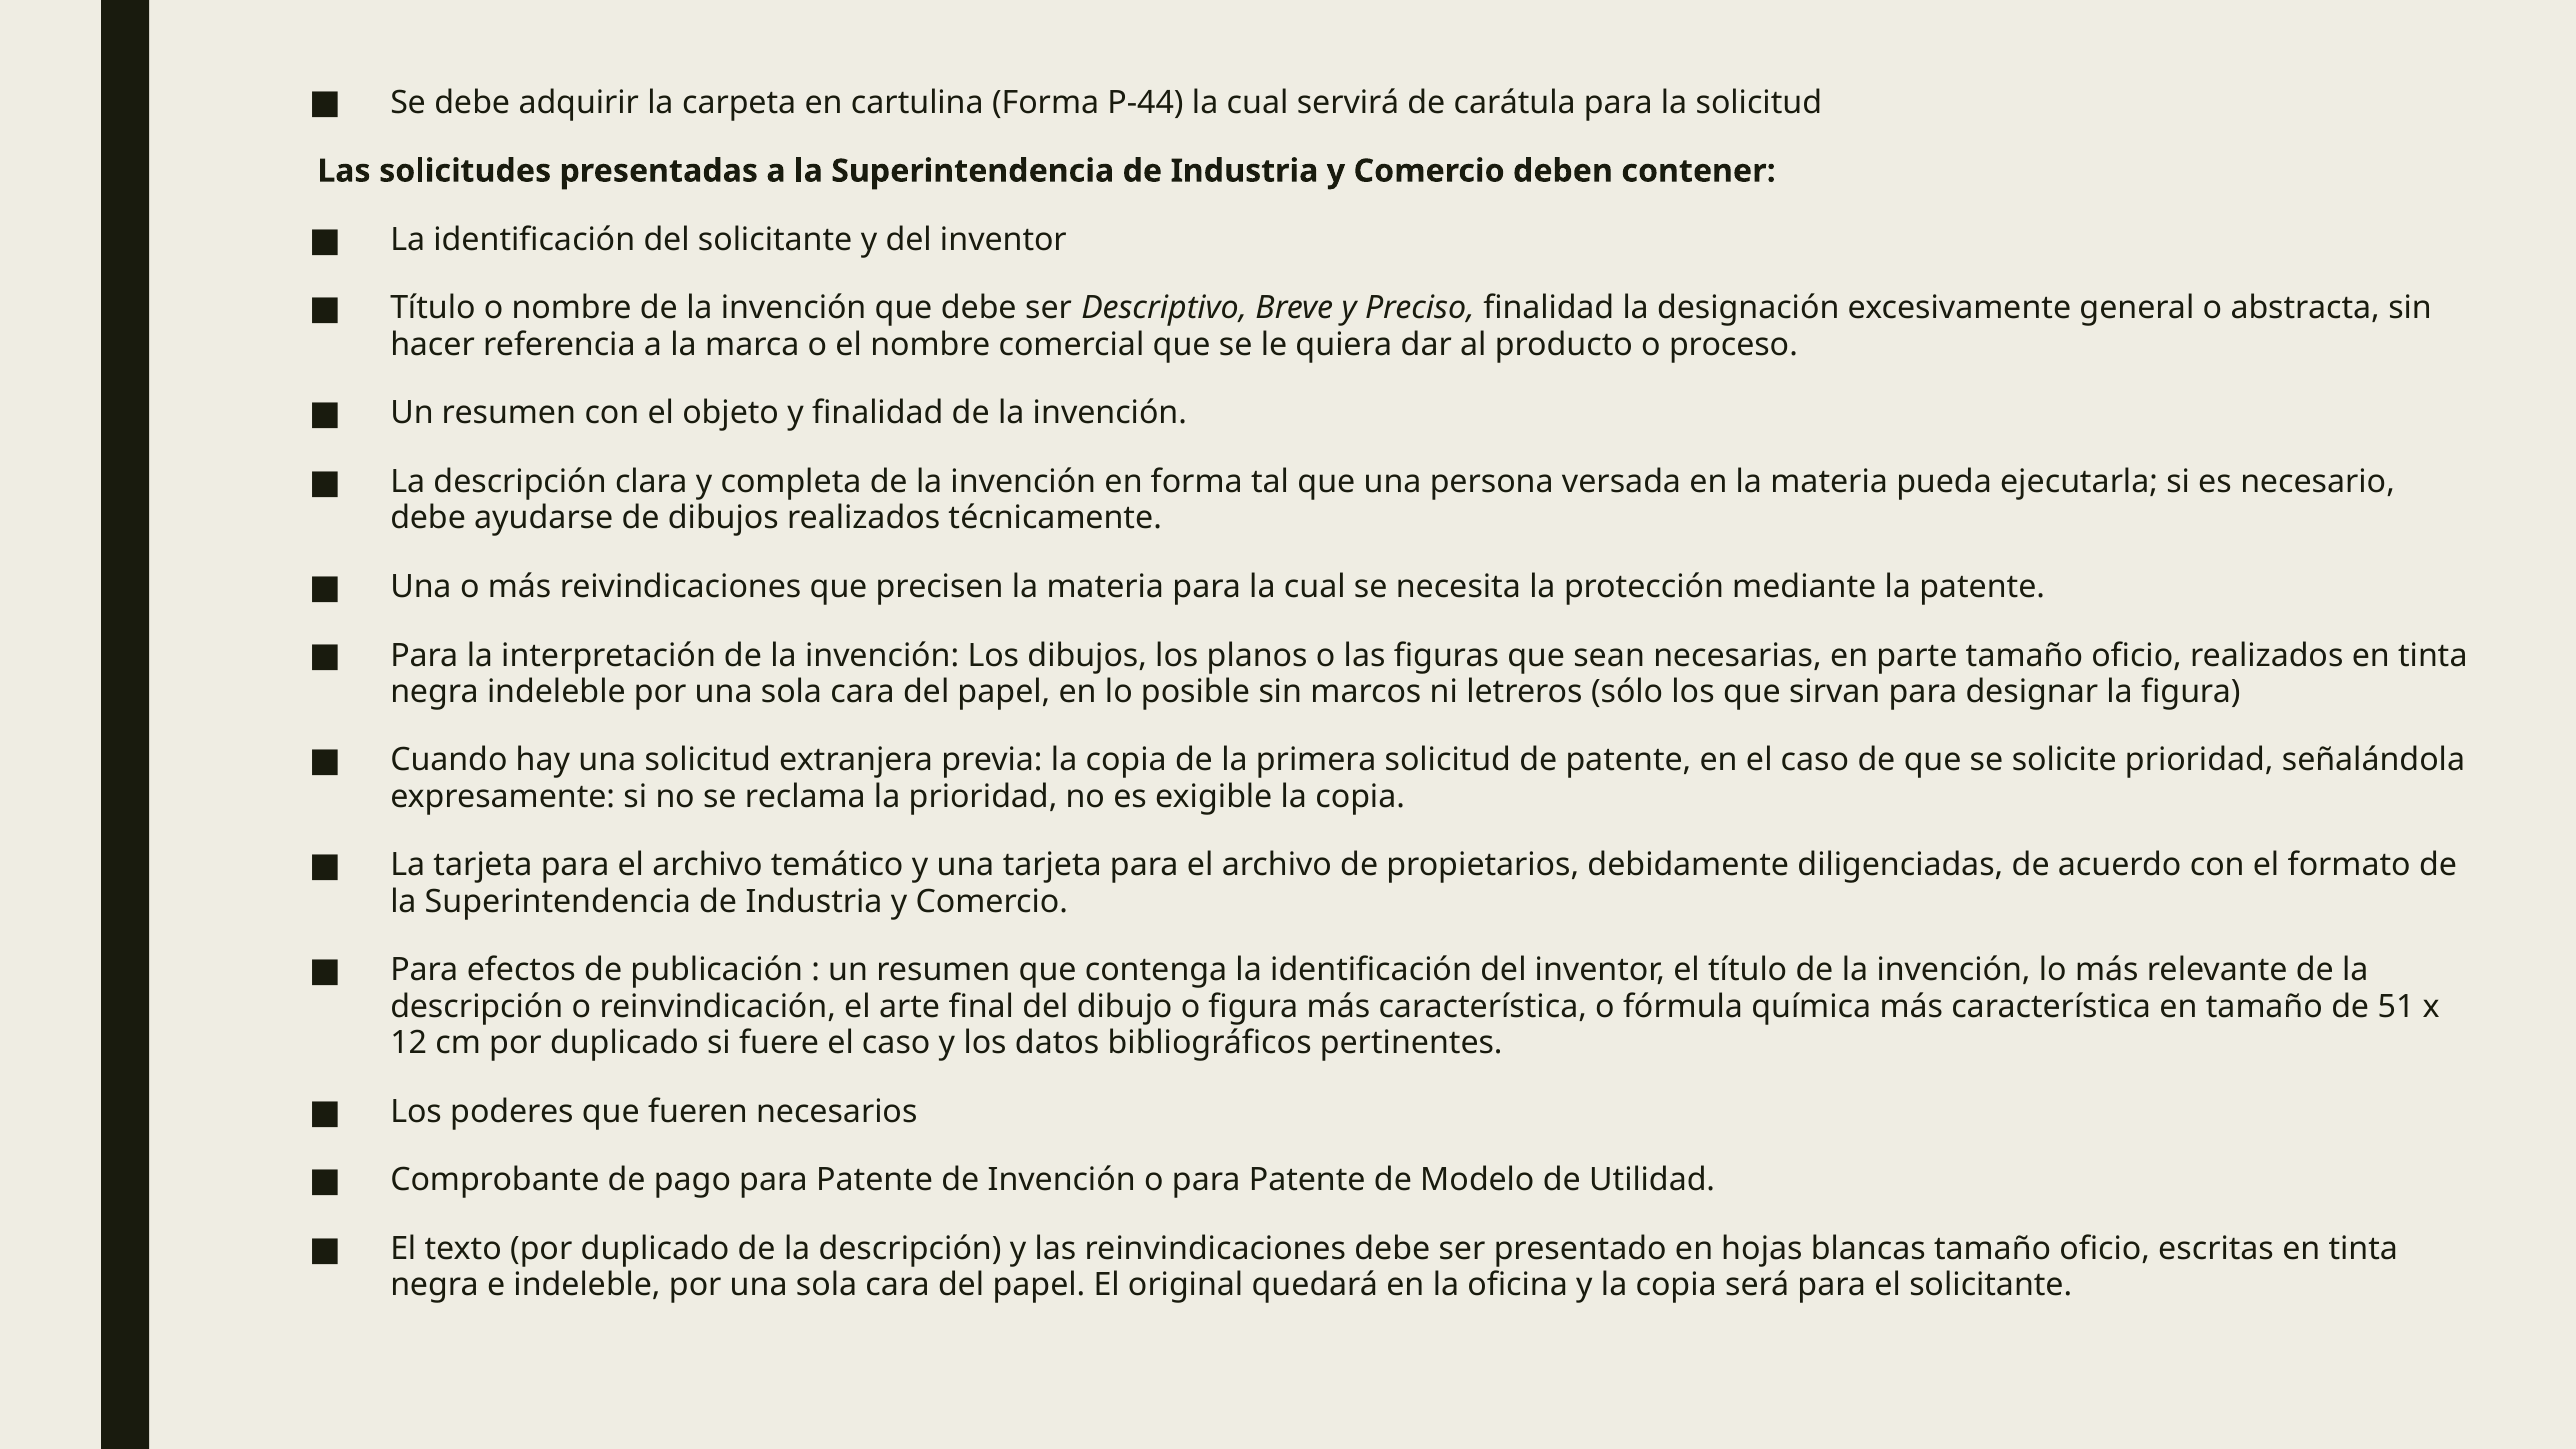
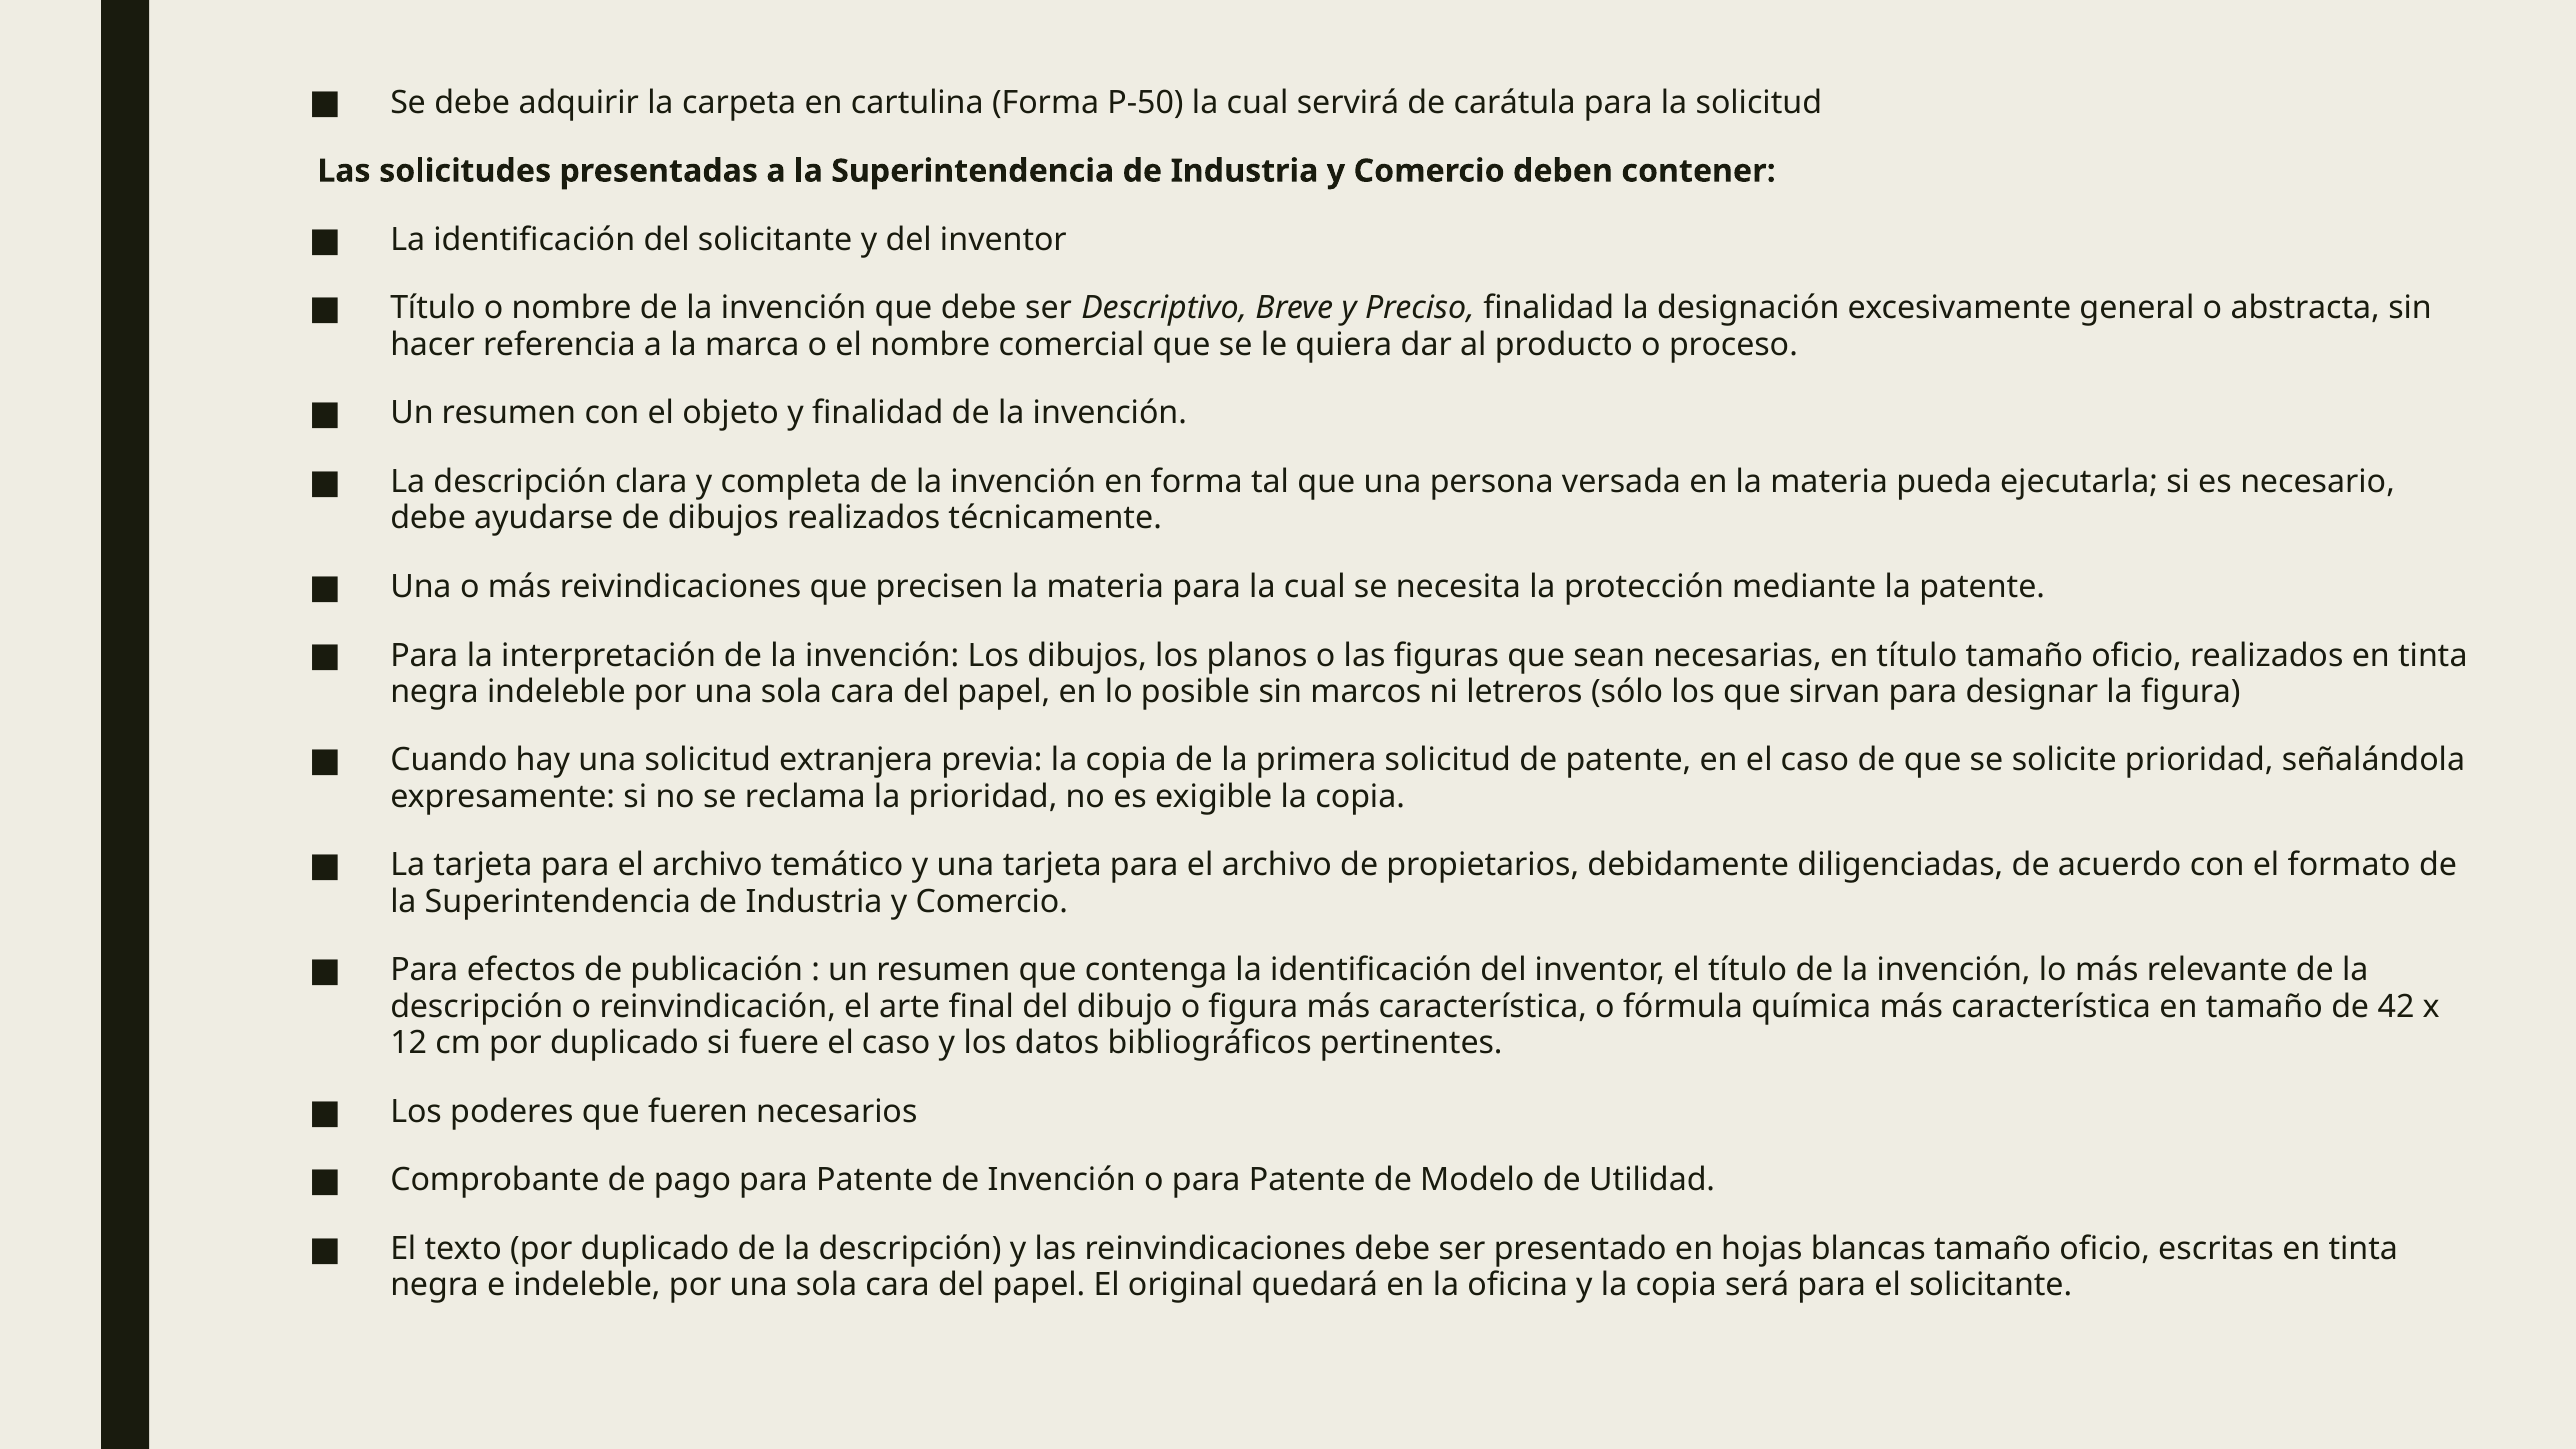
P-44: P-44 -> P-50
en parte: parte -> título
51: 51 -> 42
